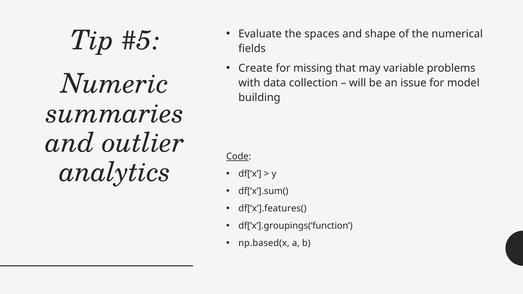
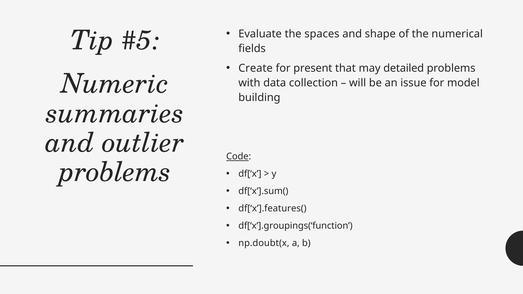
missing: missing -> present
variable: variable -> detailed
analytics at (115, 172): analytics -> problems
np.based(x: np.based(x -> np.doubt(x
